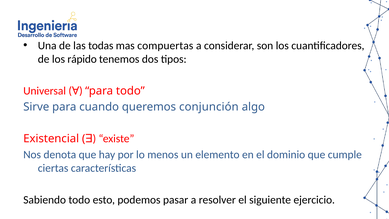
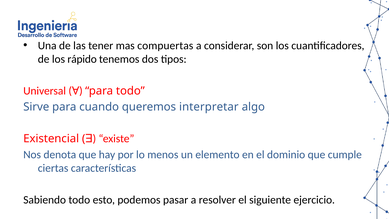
todas: todas -> tener
conjunción: conjunción -> interpretar
